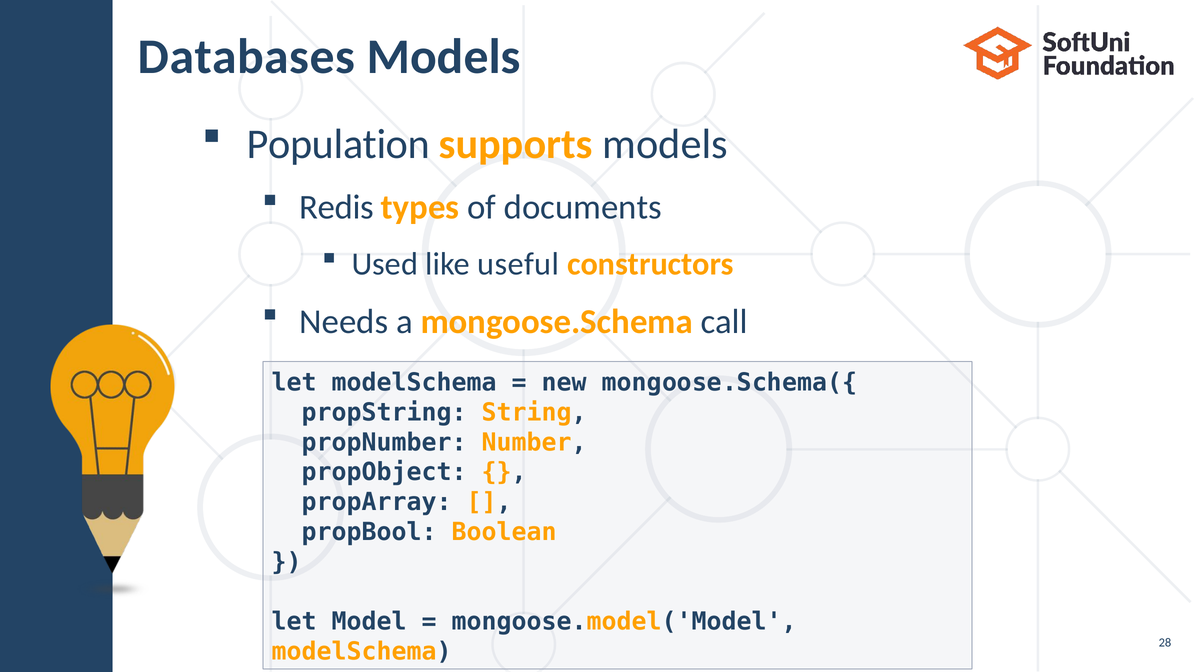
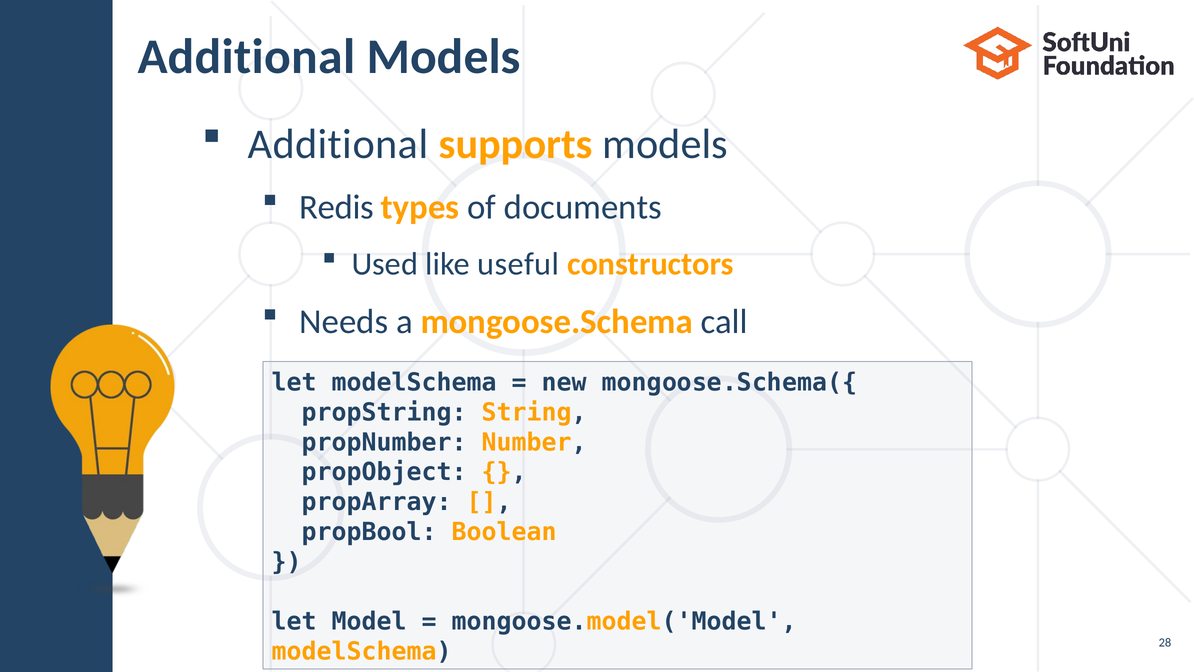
Databases at (246, 57): Databases -> Additional
Population at (338, 144): Population -> Additional
